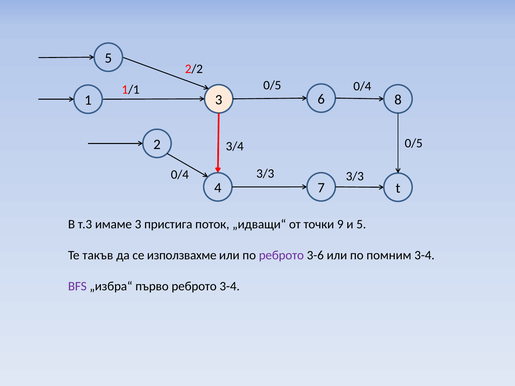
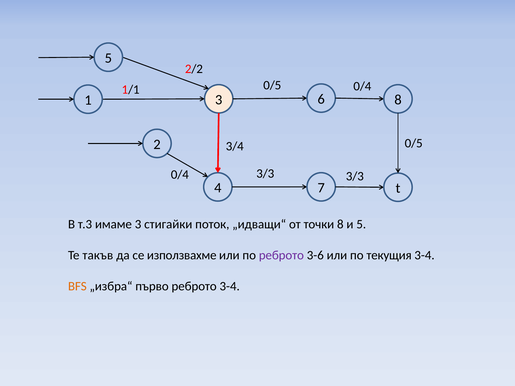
пристига: пристига -> стигайки
точки 9: 9 -> 8
помним: помним -> текущия
BFS colour: purple -> orange
